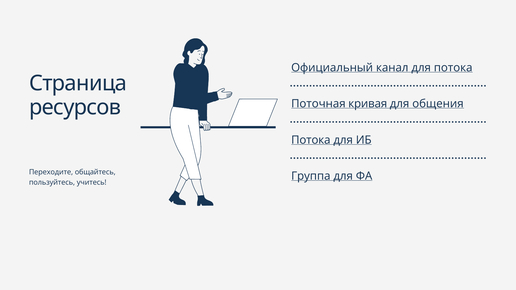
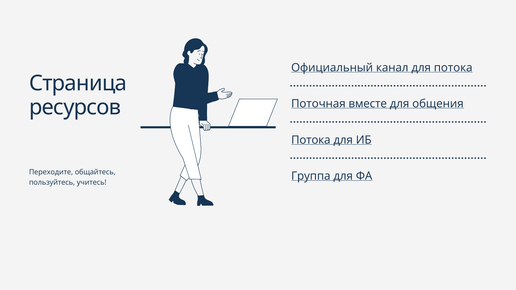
кривая: кривая -> вместе
